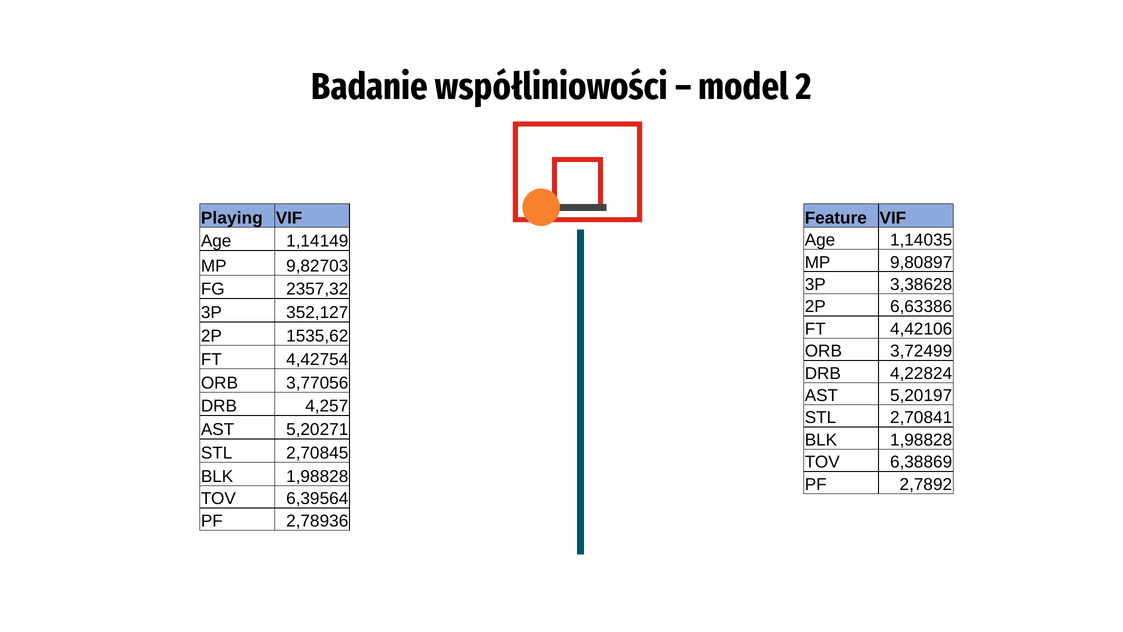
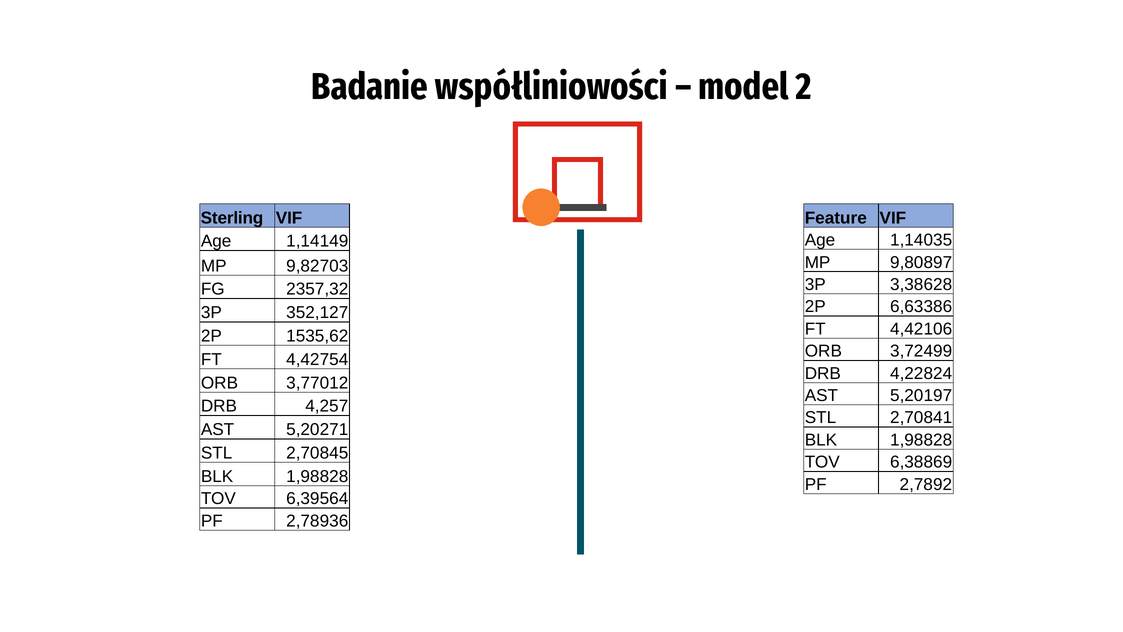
Playing: Playing -> Sterling
3,77056: 3,77056 -> 3,77012
